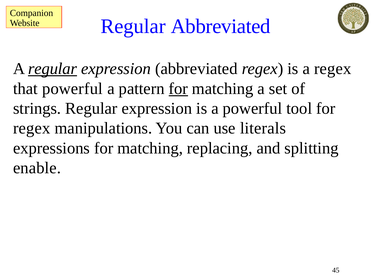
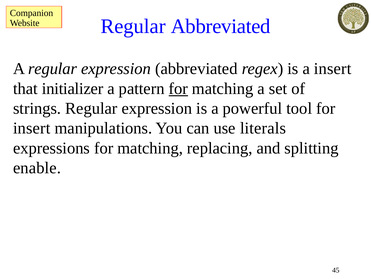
regular at (53, 69) underline: present -> none
a regex: regex -> insert
that powerful: powerful -> initializer
regex at (32, 128): regex -> insert
